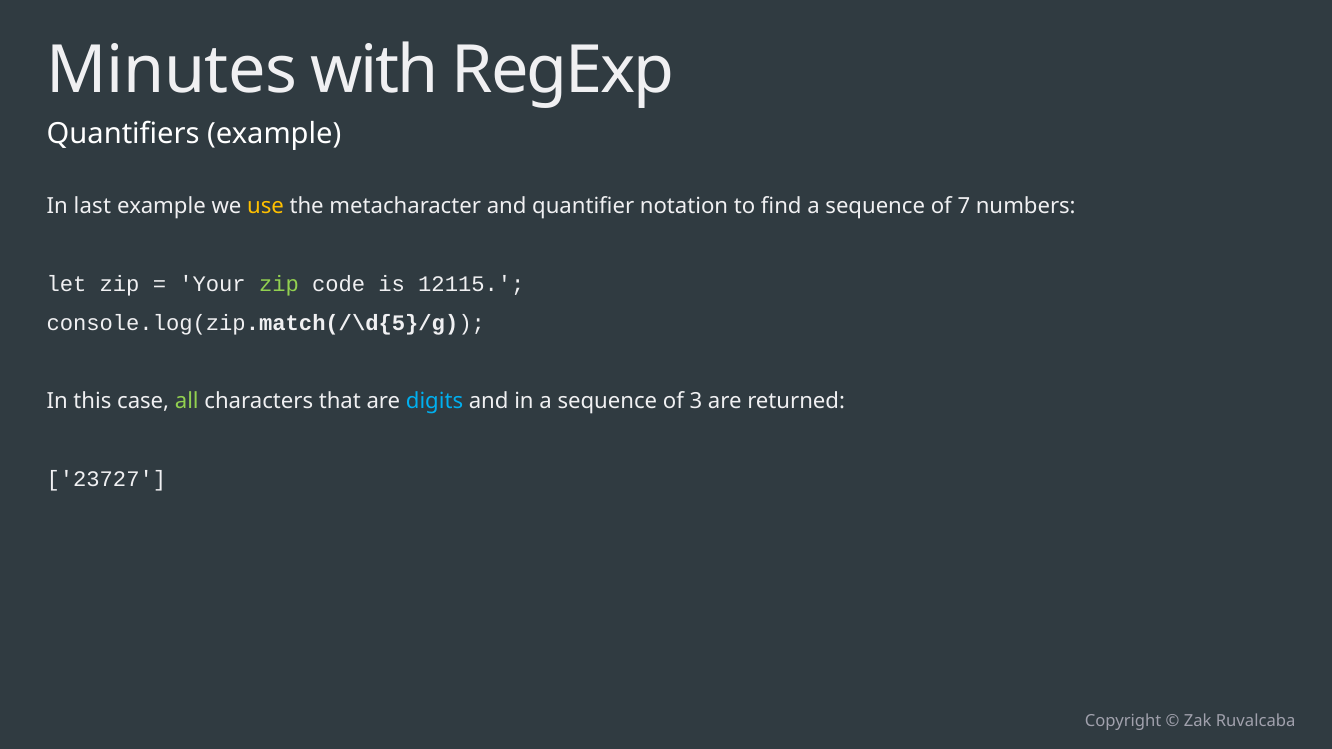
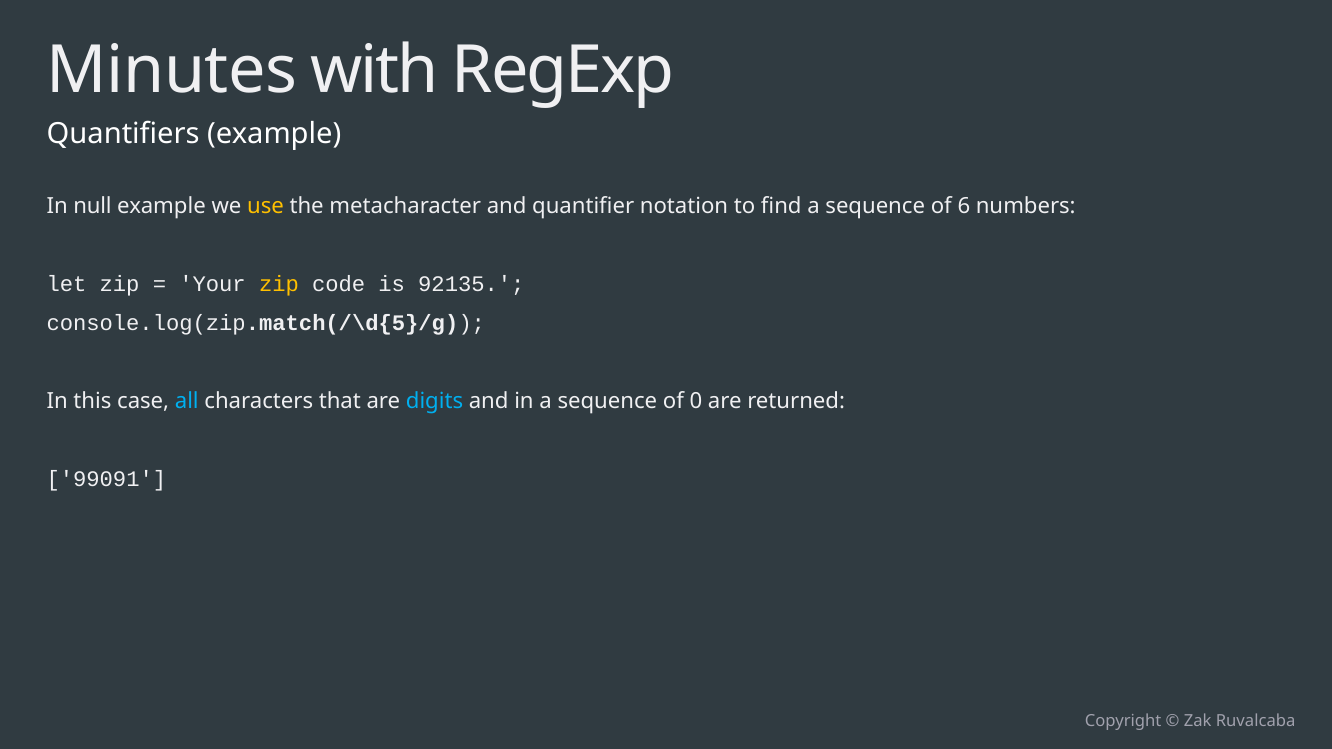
last: last -> null
7: 7 -> 6
zip at (279, 284) colour: light green -> yellow
12115: 12115 -> 92135
all colour: light green -> light blue
3: 3 -> 0
23727: 23727 -> 99091
